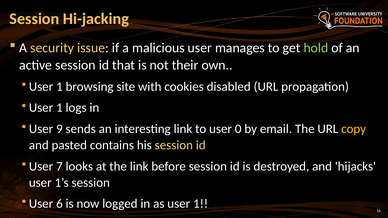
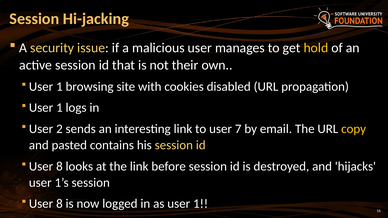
hold colour: light green -> yellow
9: 9 -> 2
0: 0 -> 7
7 at (59, 166): 7 -> 8
6 at (59, 204): 6 -> 8
